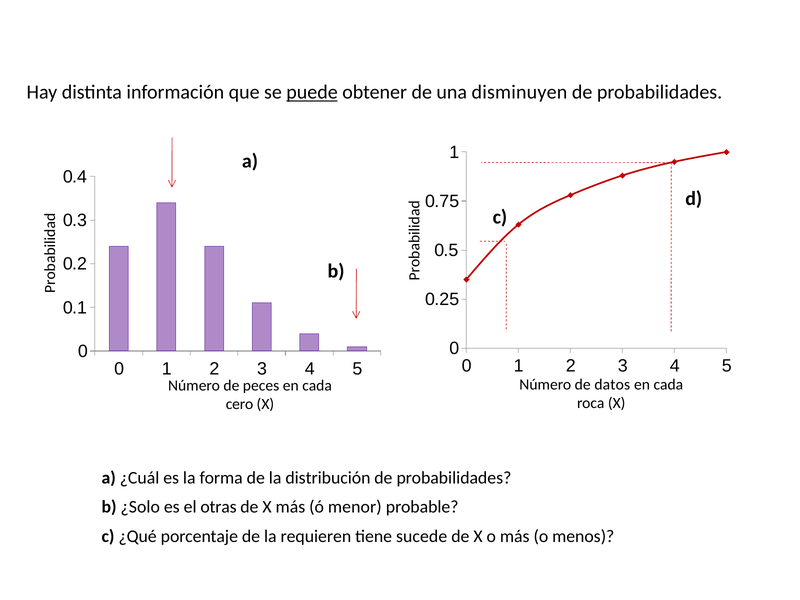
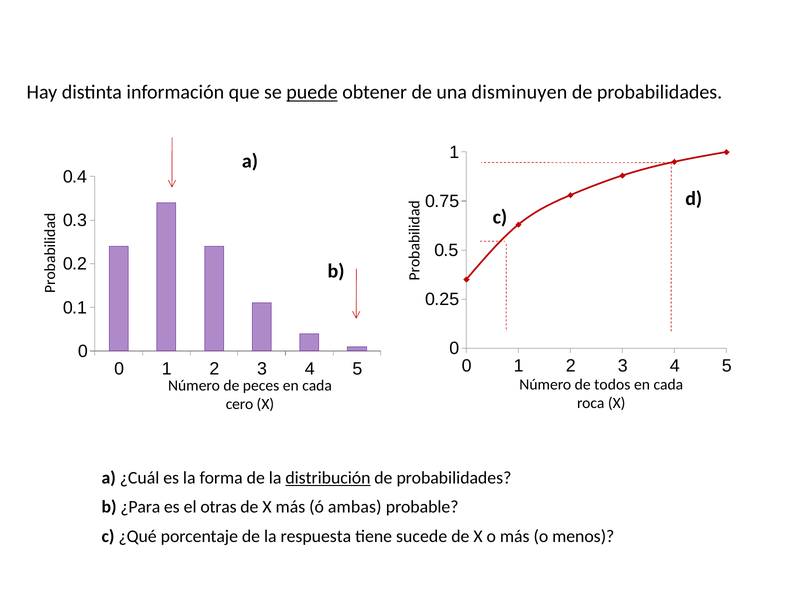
datos: datos -> todos
distribución underline: none -> present
¿Solo: ¿Solo -> ¿Para
menor: menor -> ambas
requieren: requieren -> respuesta
